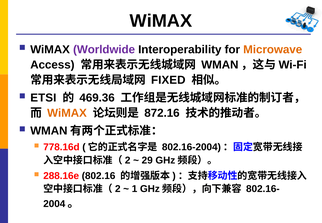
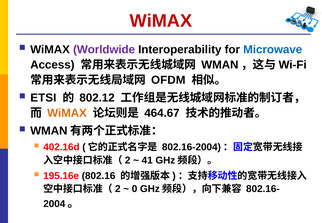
WiMAX at (161, 21) colour: black -> red
Microwave colour: orange -> blue
FIXED: FIXED -> OFDM
469.36: 469.36 -> 802.12
872.16: 872.16 -> 464.67
778.16d: 778.16d -> 402.16d
29: 29 -> 41
288.16e: 288.16e -> 195.16e
1: 1 -> 0
